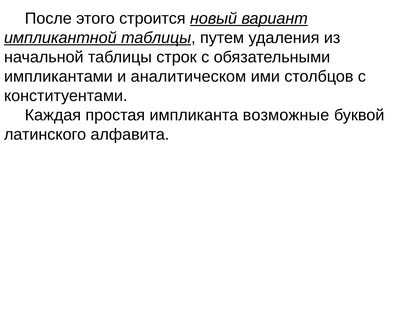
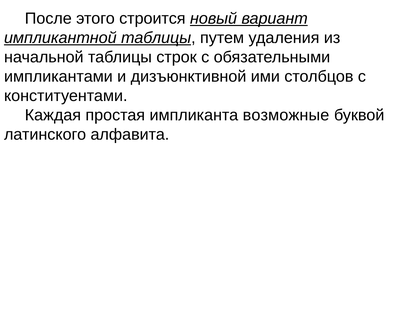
аналитическом: аналитическом -> дизъюнктивной
